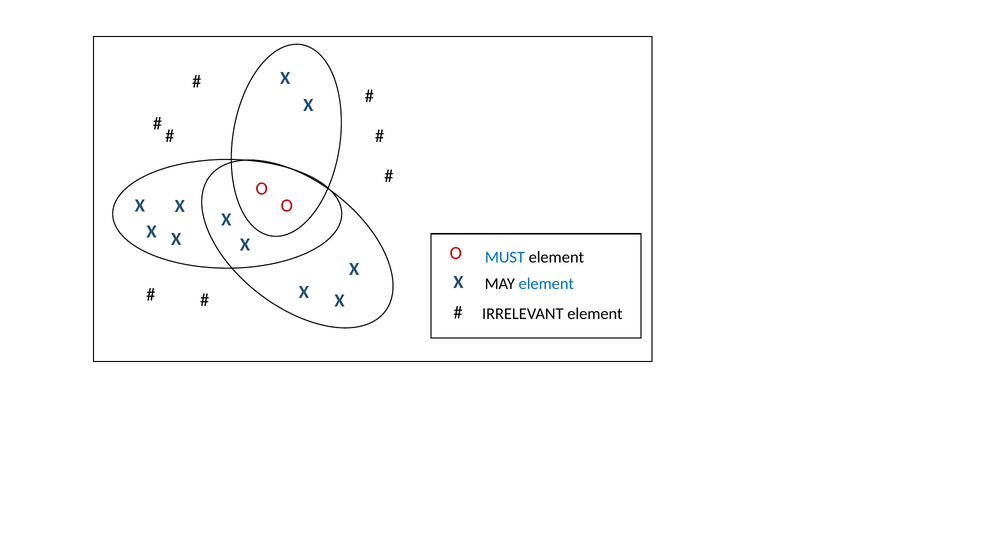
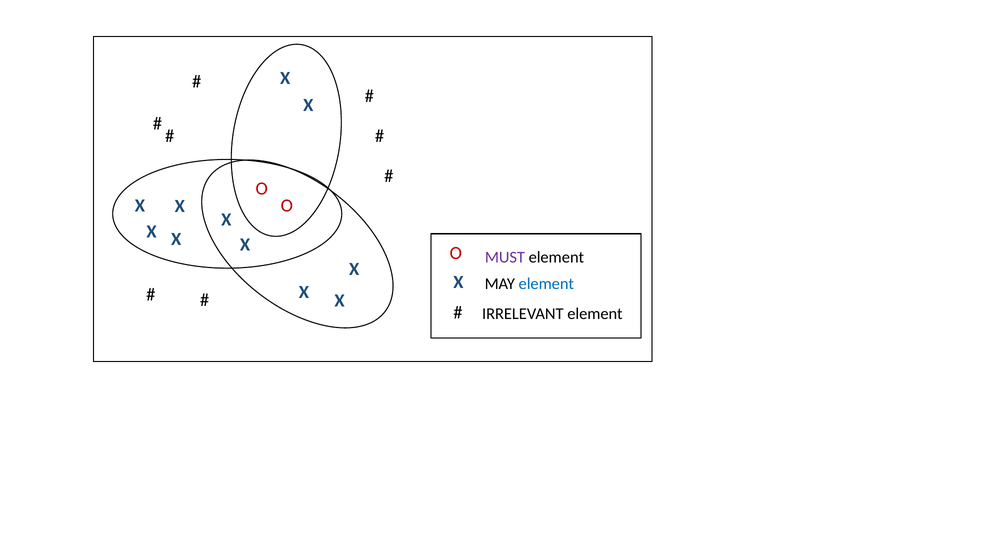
MUST colour: blue -> purple
